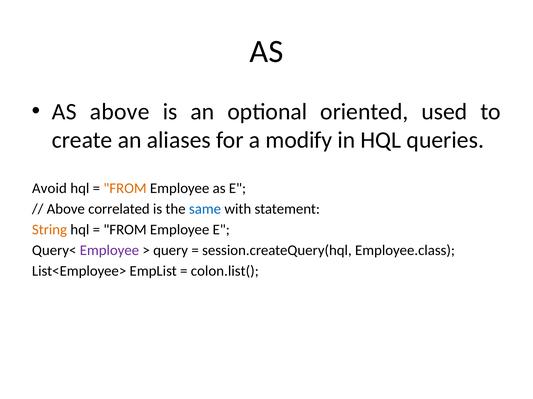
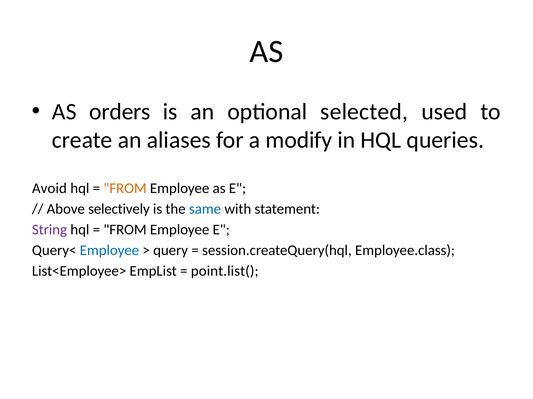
AS above: above -> orders
oriented: oriented -> selected
correlated: correlated -> selectively
String colour: orange -> purple
Employee at (109, 251) colour: purple -> blue
colon.list(: colon.list( -> point.list(
